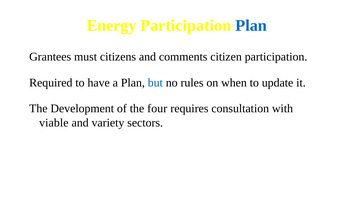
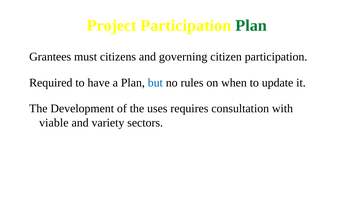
Energy: Energy -> Project
Plan at (251, 25) colour: blue -> green
comments: comments -> governing
four: four -> uses
